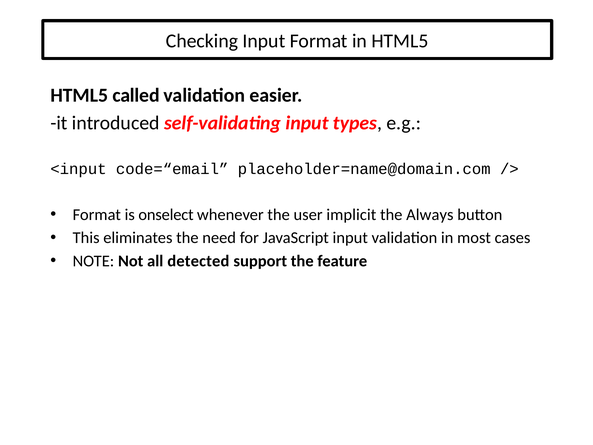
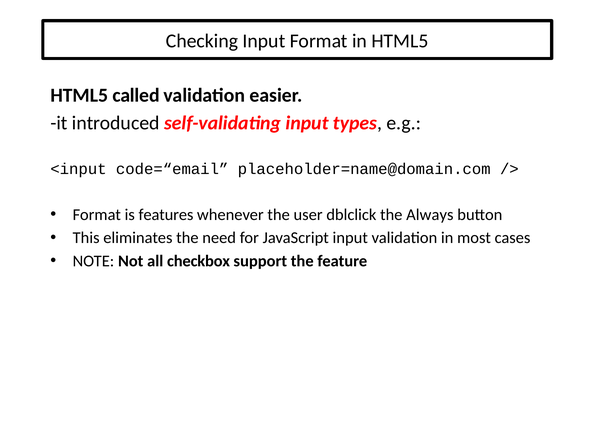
onselect: onselect -> features
implicit: implicit -> dblclick
detected: detected -> checkbox
